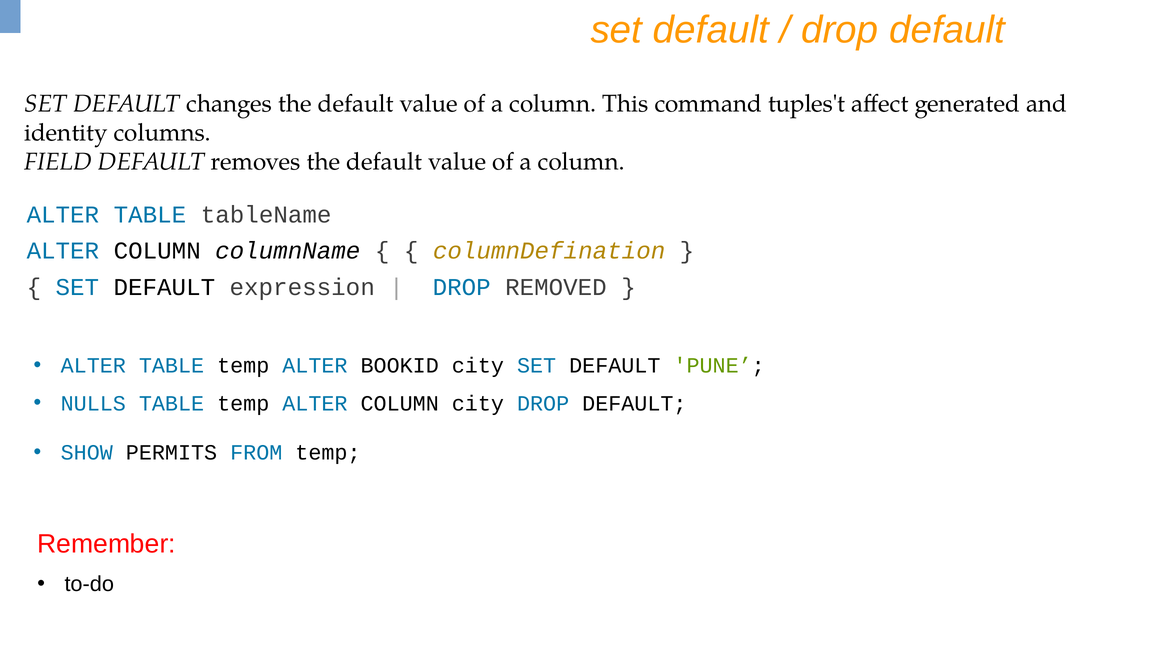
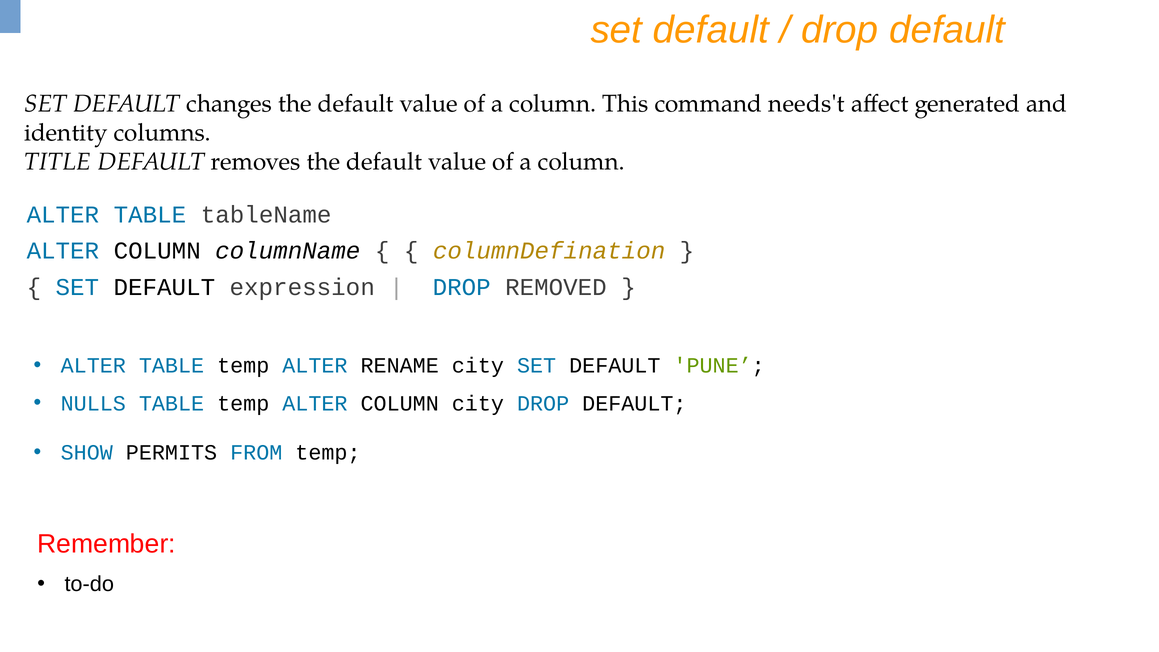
tuples't: tuples't -> needs't
FIELD: FIELD -> TITLE
BOOKID: BOOKID -> RENAME
